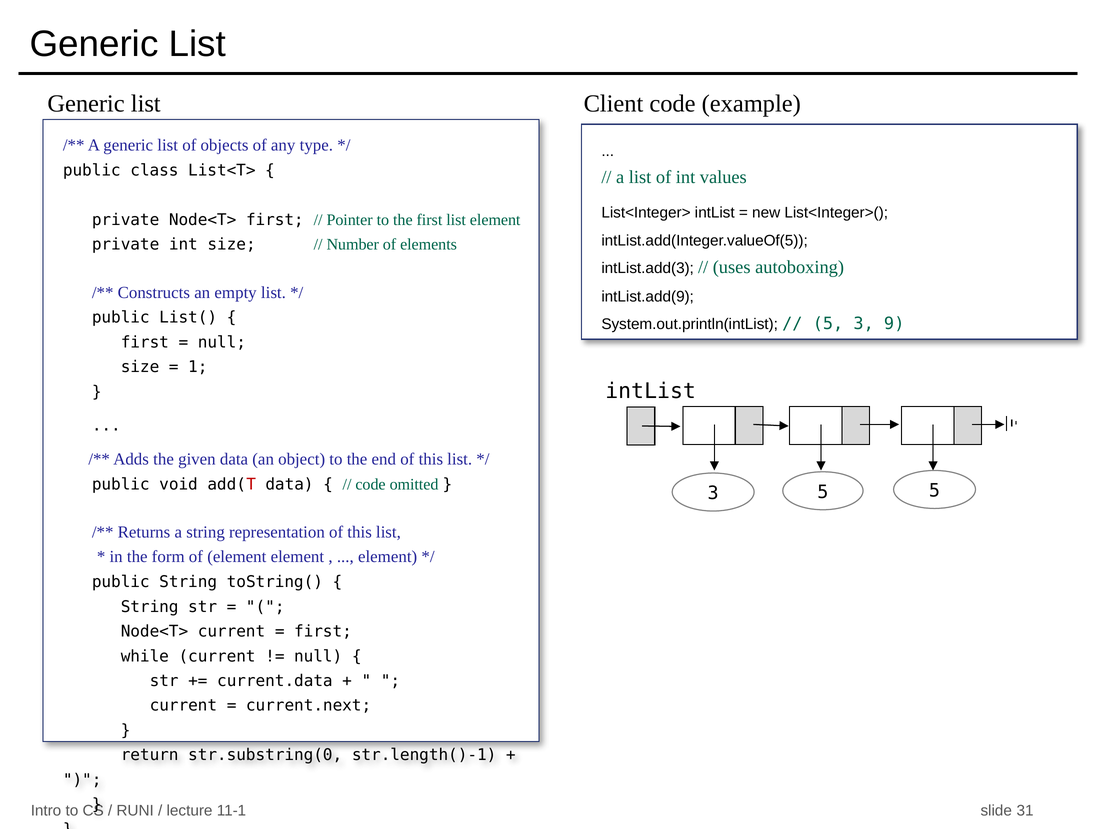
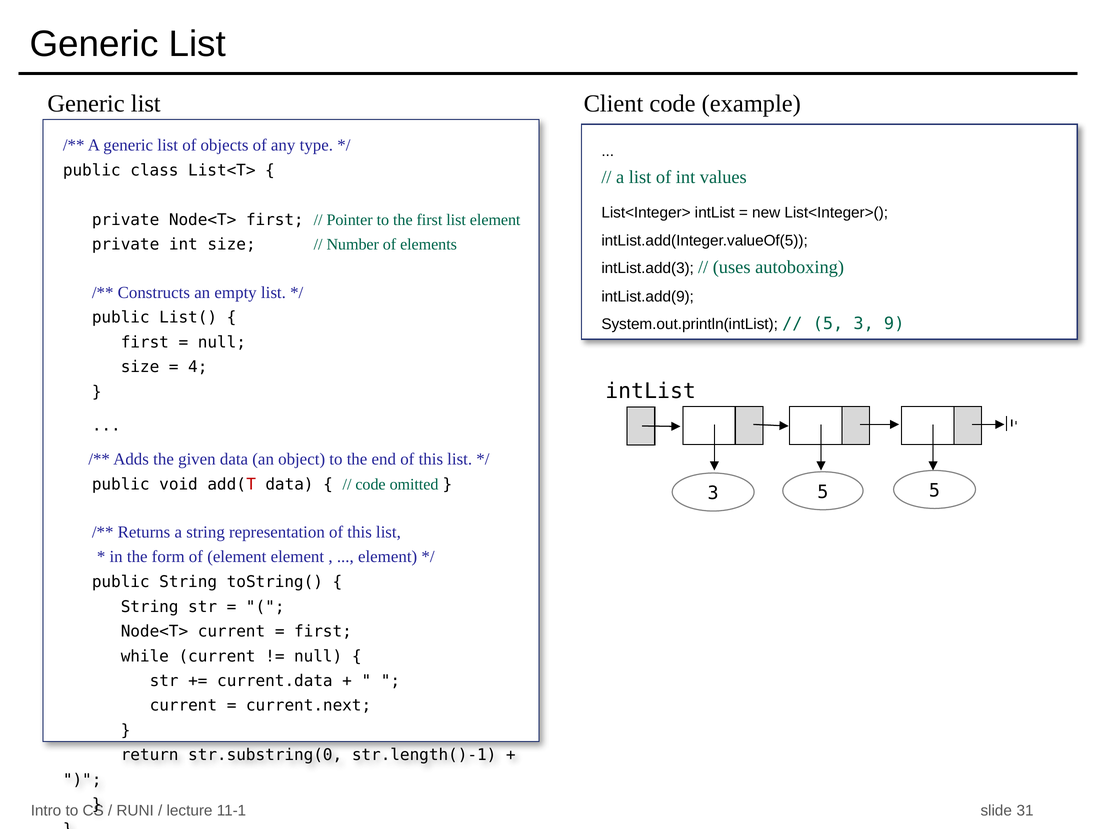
1: 1 -> 4
